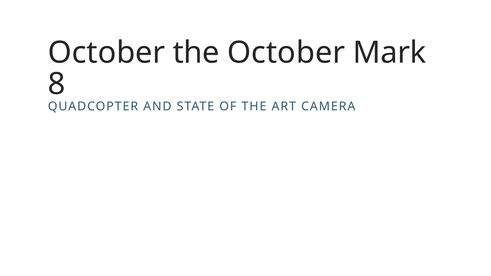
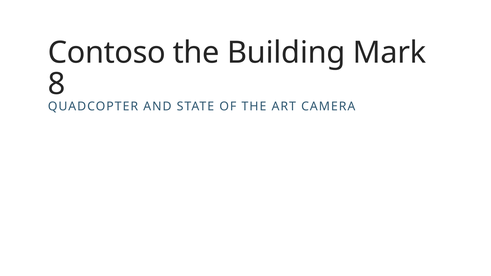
October at (107, 53): October -> Contoso
the October: October -> Building
